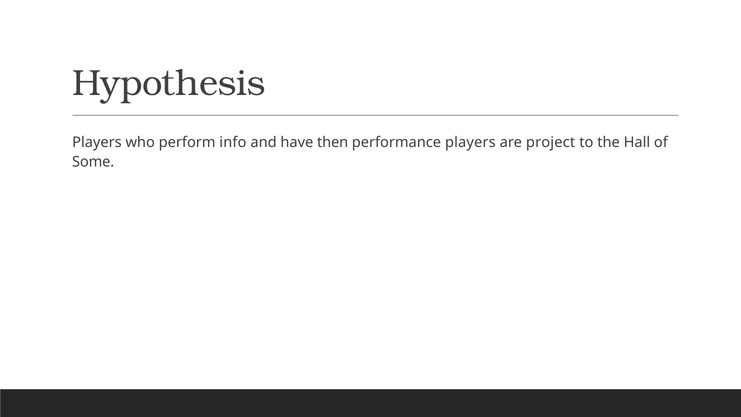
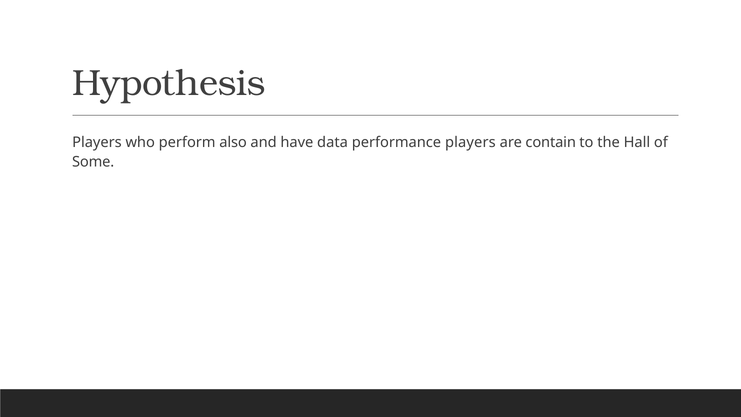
info: info -> also
then: then -> data
project: project -> contain
